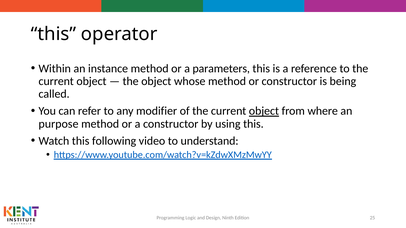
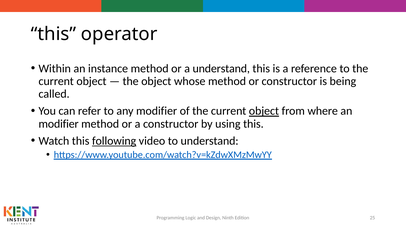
a parameters: parameters -> understand
purpose at (59, 124): purpose -> modifier
following underline: none -> present
